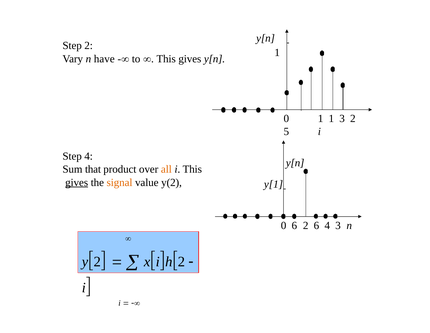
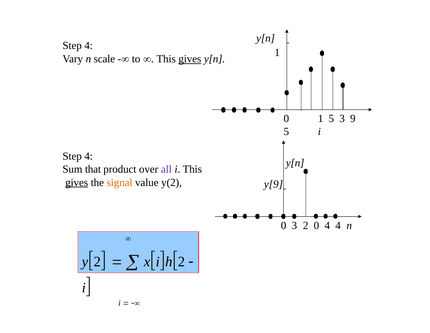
2 at (89, 46): 2 -> 4
have: have -> scale
gives at (190, 59) underline: none -> present
1 1: 1 -> 5
3 2: 2 -> 9
all colour: orange -> purple
y[1: y[1 -> y[9
0 6: 6 -> 3
2 6: 6 -> 0
4 3: 3 -> 4
